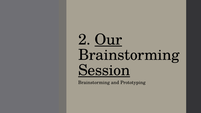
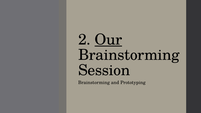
Session underline: present -> none
